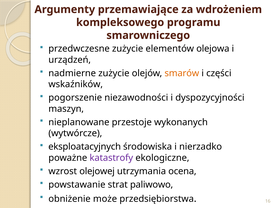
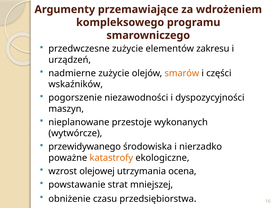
olejowa: olejowa -> zakresu
eksploatacyjnych: eksploatacyjnych -> przewidywanego
katastrofy colour: purple -> orange
paliwowo: paliwowo -> mniejszej
może: może -> czasu
